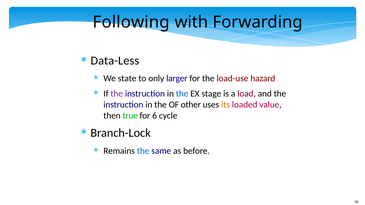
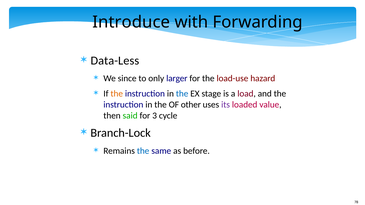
Following: Following -> Introduce
state: state -> since
the at (117, 94) colour: purple -> orange
its colour: orange -> purple
true: true -> said
6: 6 -> 3
